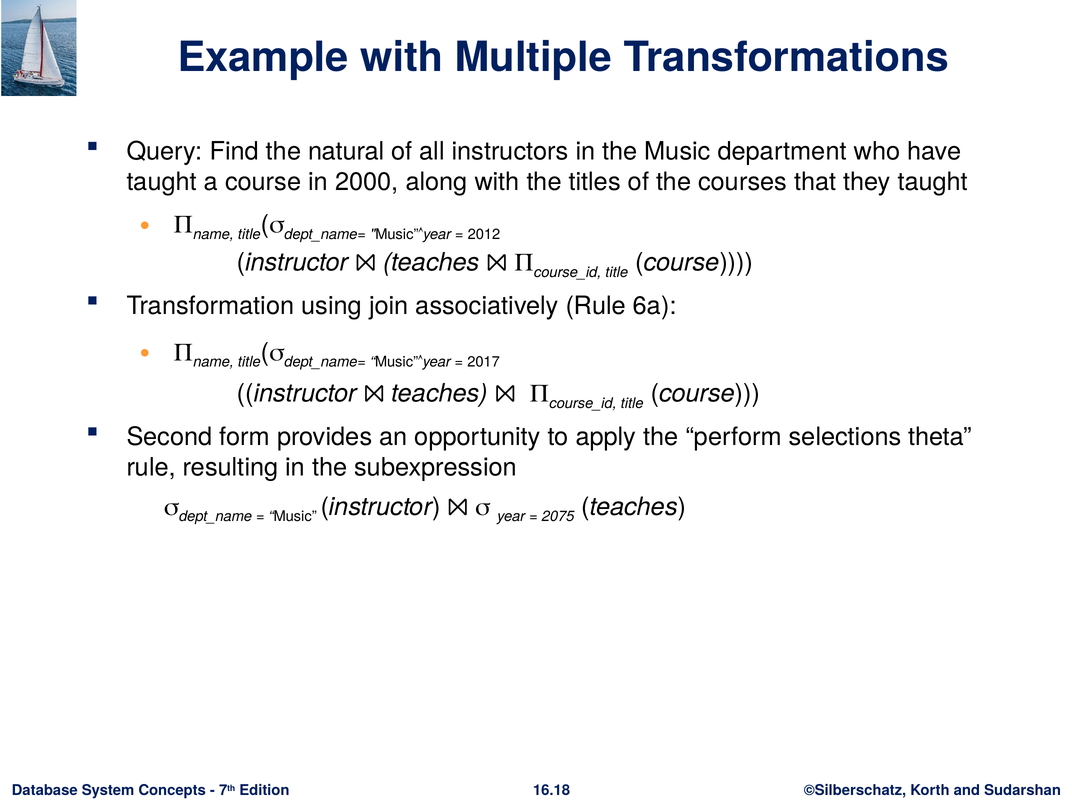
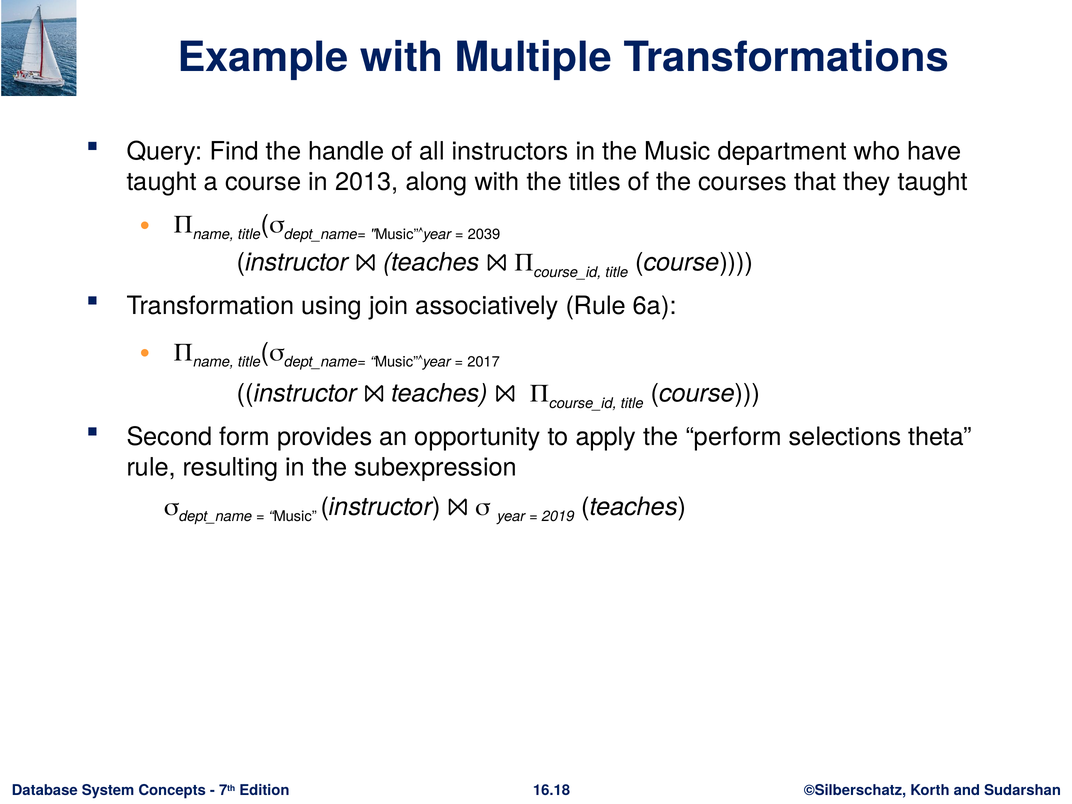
natural: natural -> handle
2000: 2000 -> 2013
2012: 2012 -> 2039
2075: 2075 -> 2019
